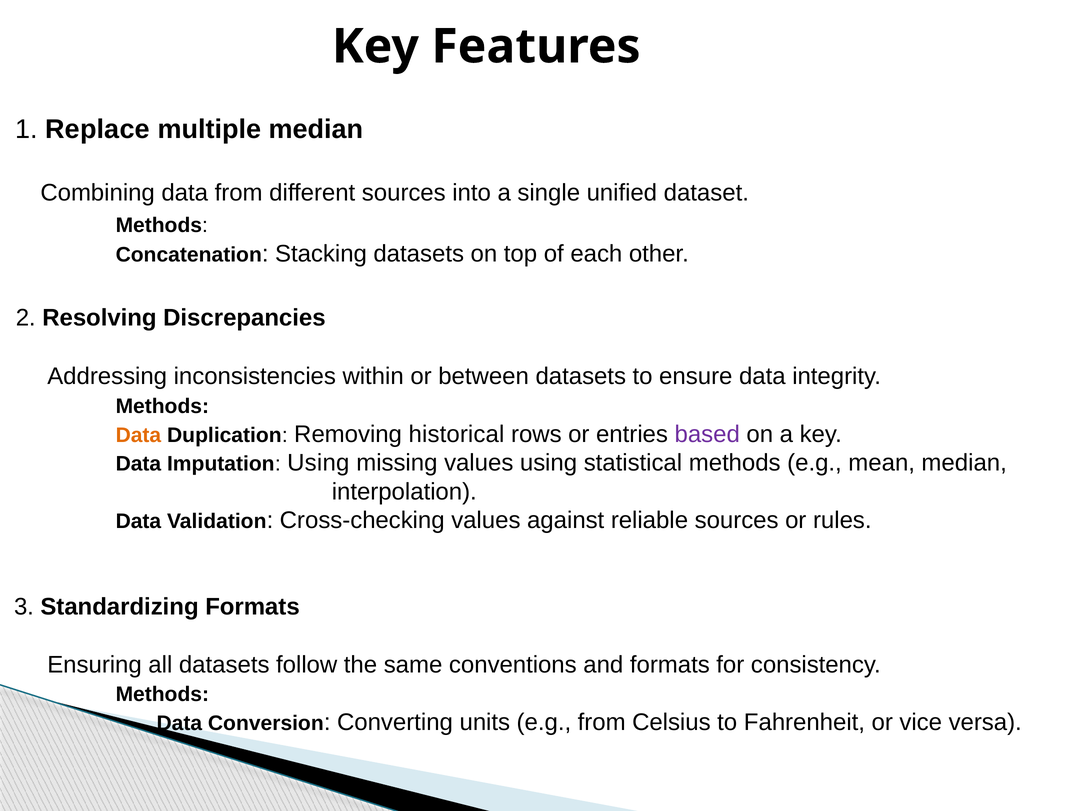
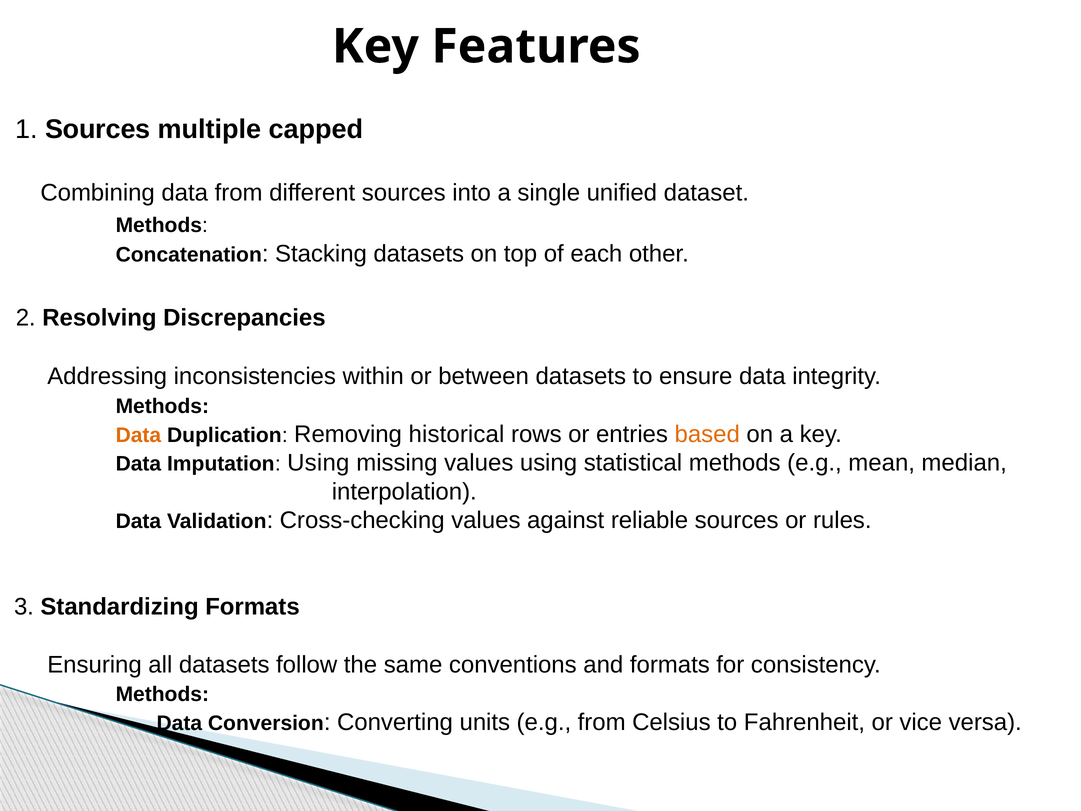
1 Replace: Replace -> Sources
multiple median: median -> capped
based colour: purple -> orange
